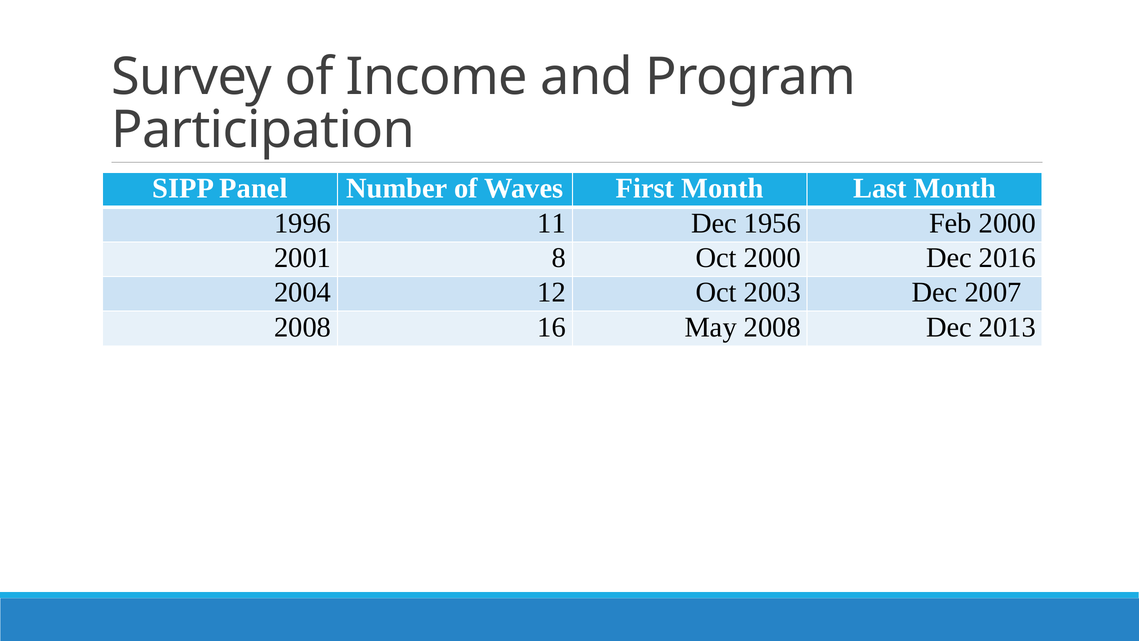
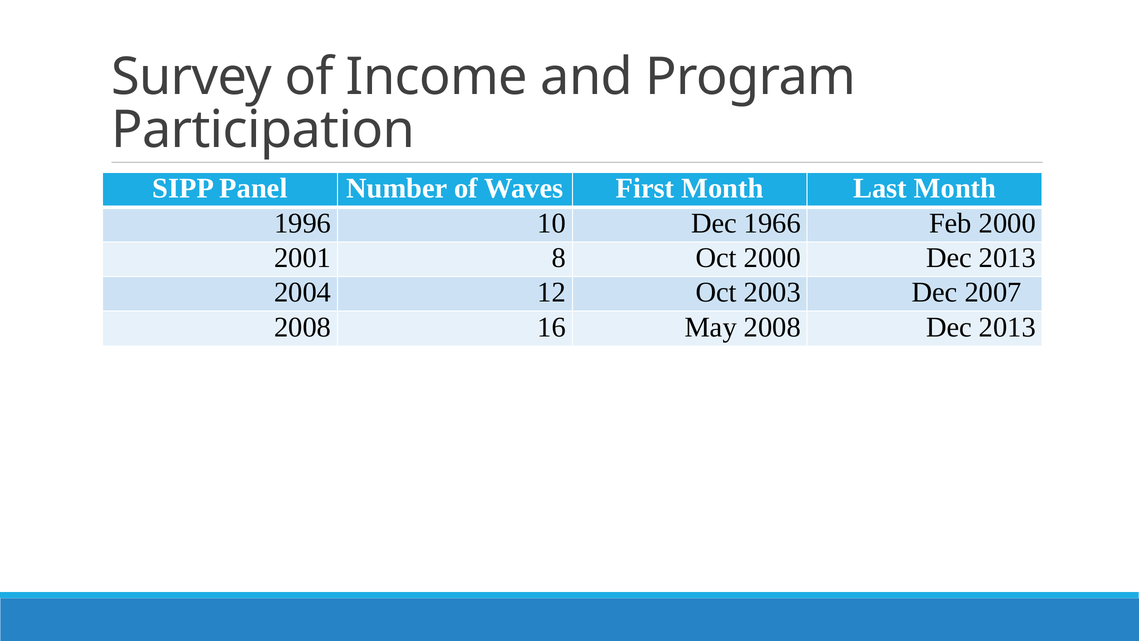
11: 11 -> 10
1956: 1956 -> 1966
2000 Dec 2016: 2016 -> 2013
